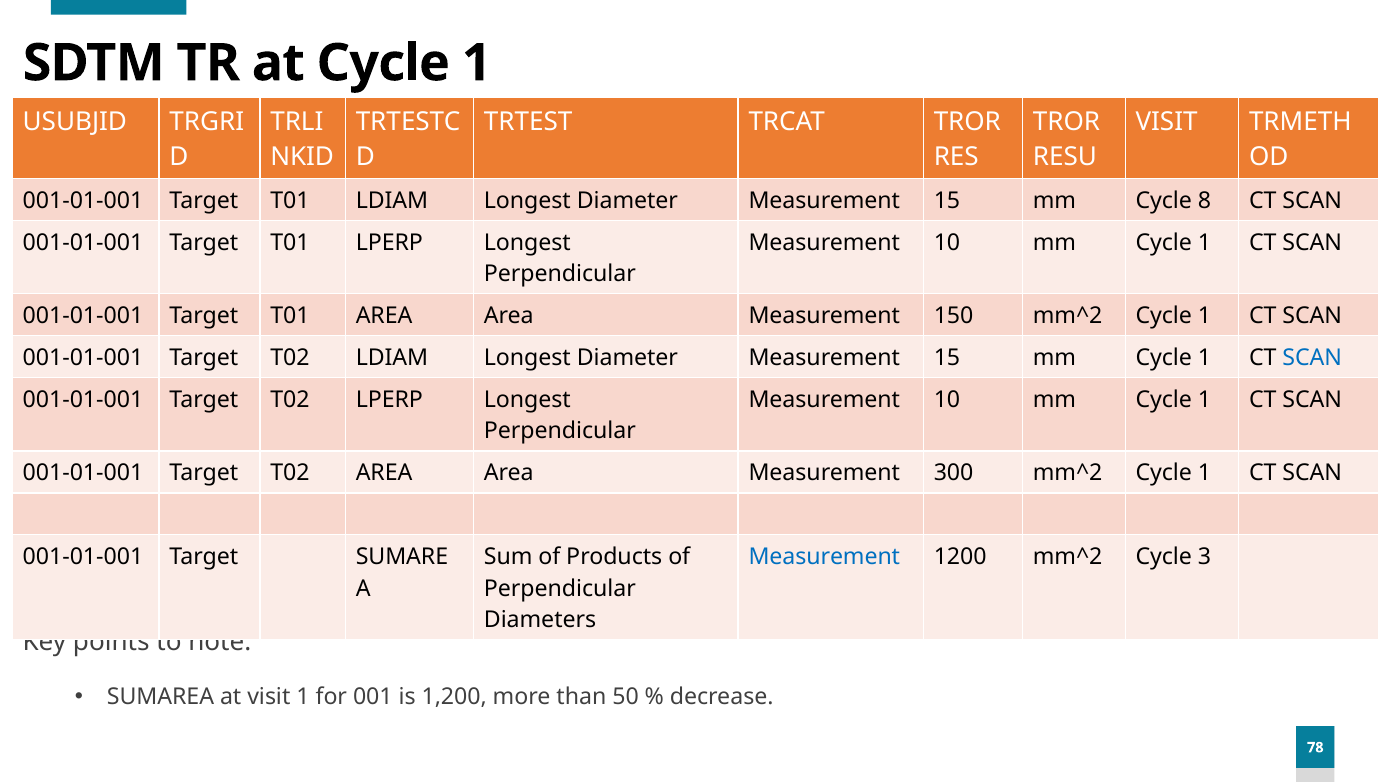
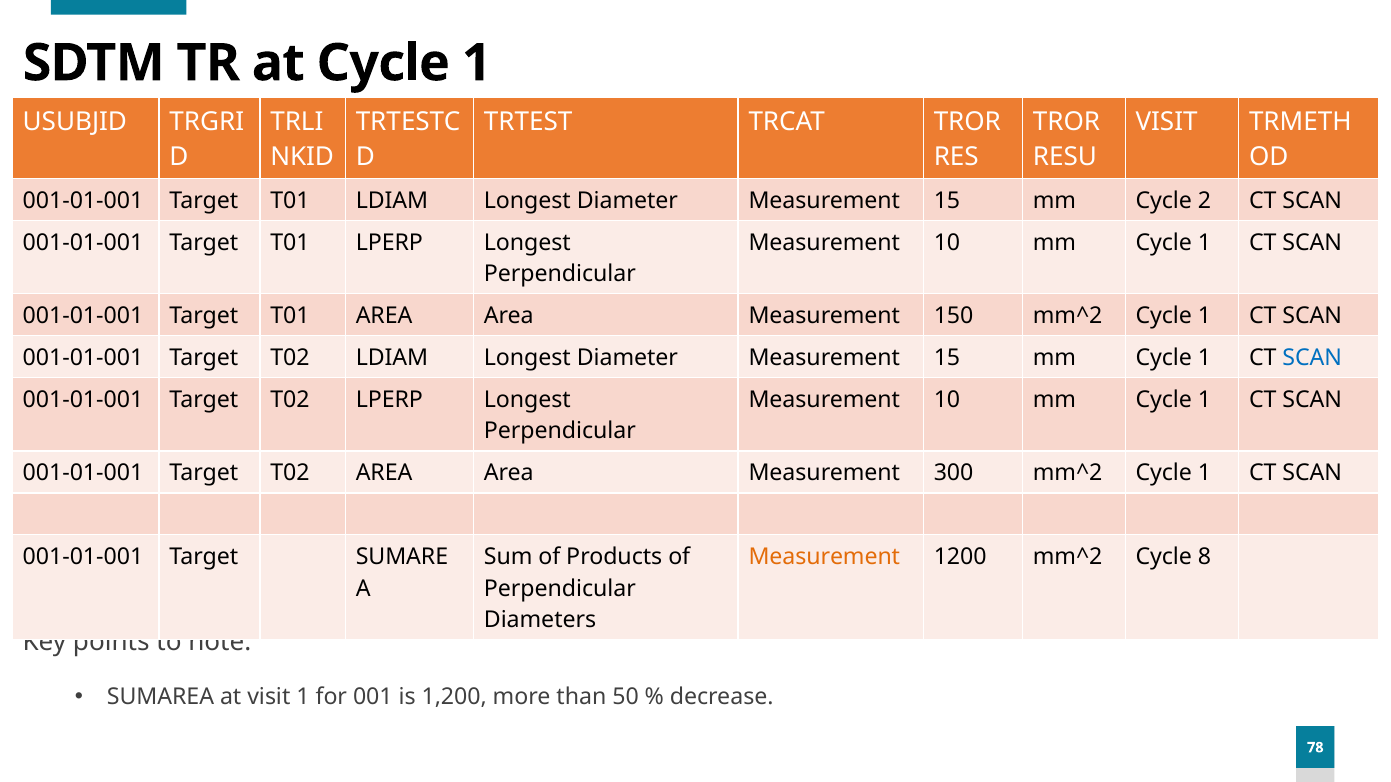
8: 8 -> 2
Measurement at (824, 557) colour: blue -> orange
3: 3 -> 8
